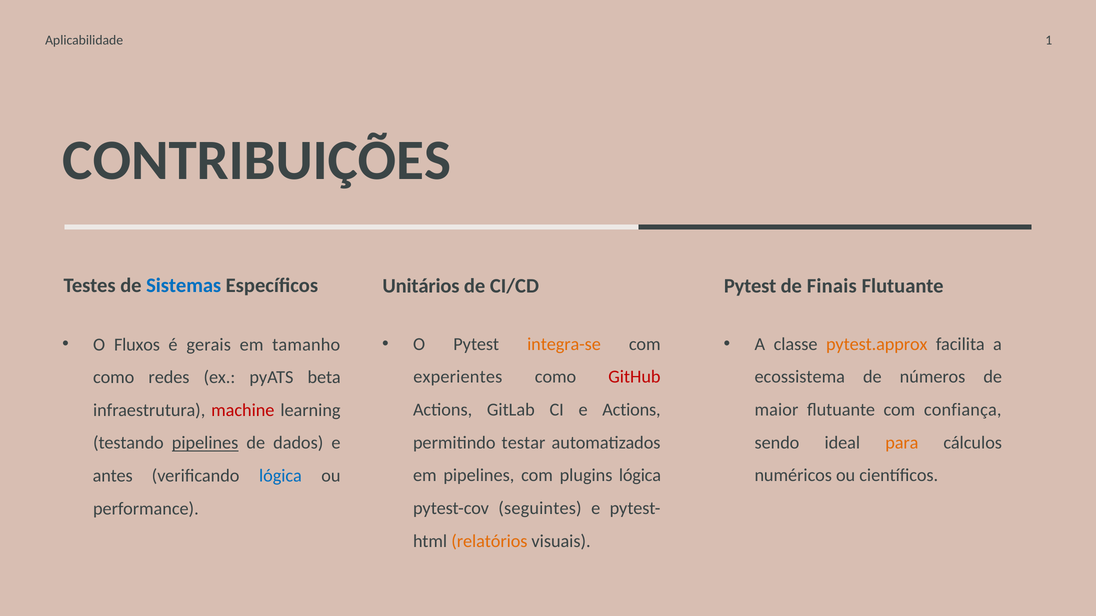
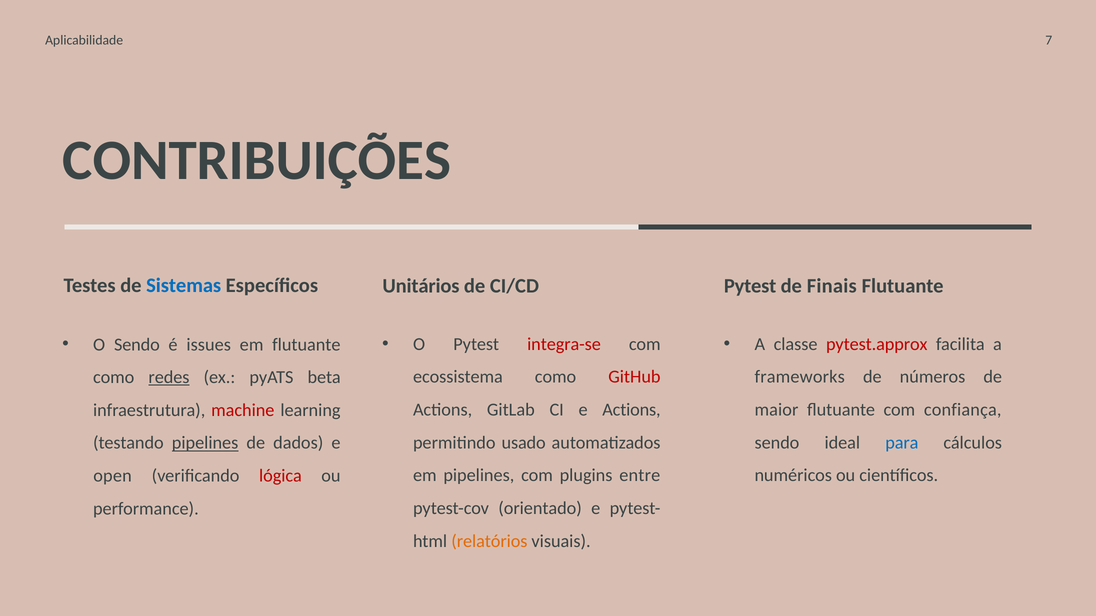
1: 1 -> 7
integra-se colour: orange -> red
pytest.approx colour: orange -> red
O Fluxos: Fluxos -> Sendo
gerais: gerais -> issues
em tamanho: tamanho -> flutuante
experientes: experientes -> ecossistema
ecossistema: ecossistema -> frameworks
redes underline: none -> present
testar: testar -> usado
para colour: orange -> blue
plugins lógica: lógica -> entre
antes: antes -> open
lógica at (280, 476) colour: blue -> red
seguintes: seguintes -> orientado
